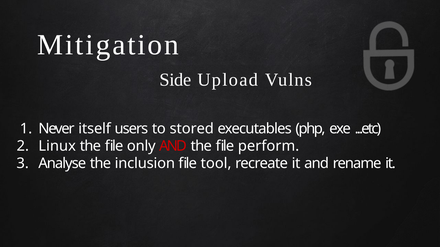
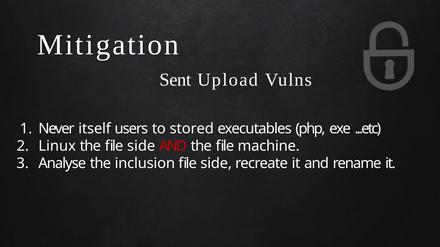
Side: Side -> Sent
the file only: only -> side
perform: perform -> machine
tool at (216, 164): tool -> side
